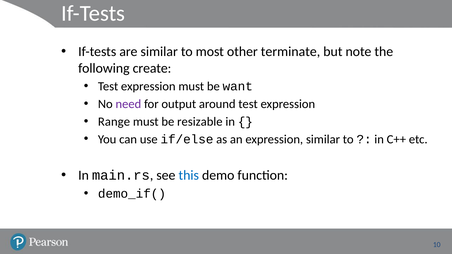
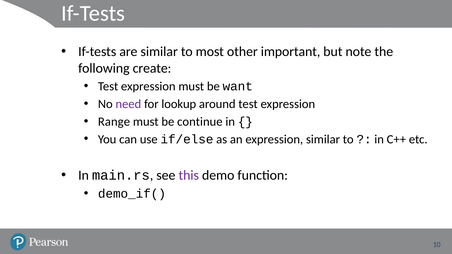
terminate: terminate -> important
output: output -> lookup
resizable: resizable -> continue
this colour: blue -> purple
